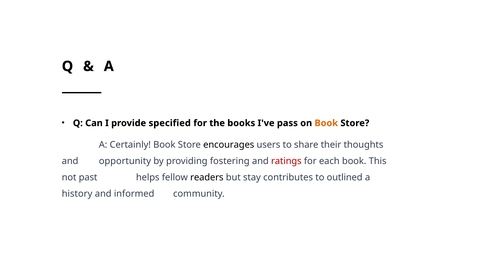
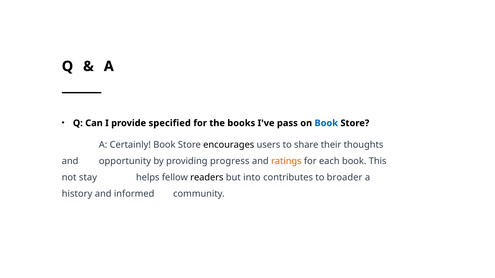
Book at (326, 123) colour: orange -> blue
fostering: fostering -> progress
ratings colour: red -> orange
past: past -> stay
stay: stay -> into
outlined: outlined -> broader
